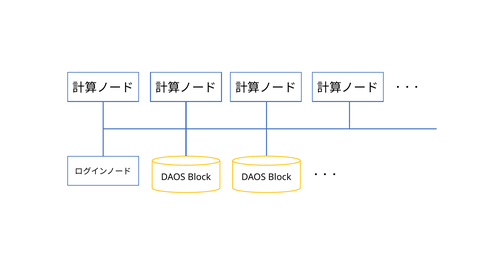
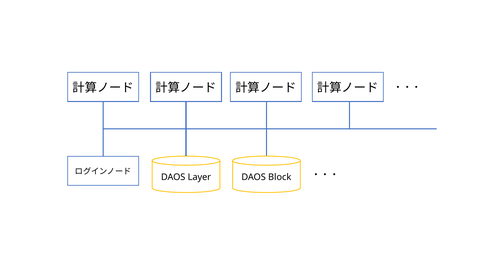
Block at (199, 178): Block -> Layer
